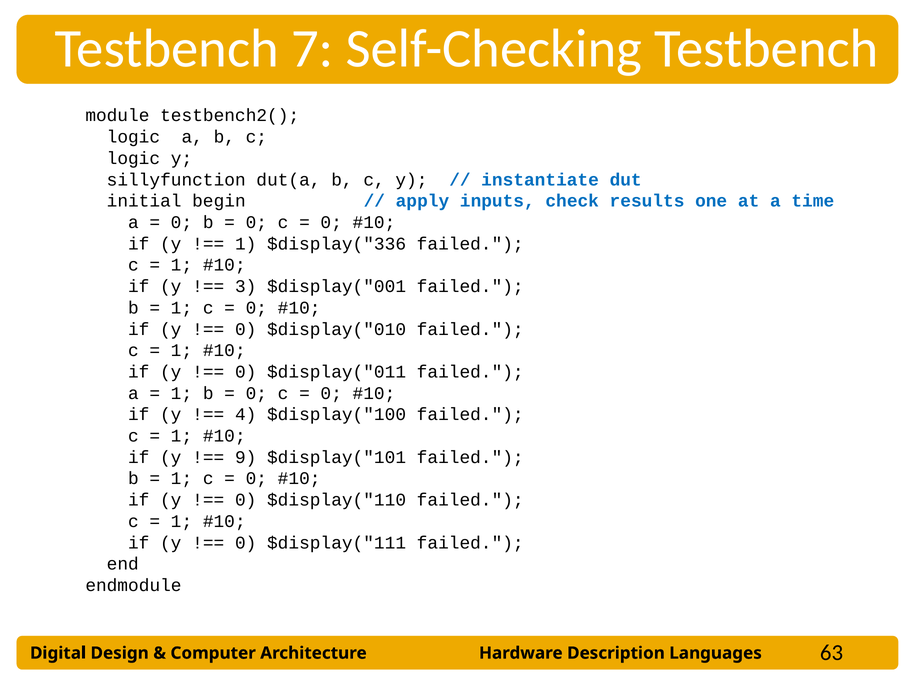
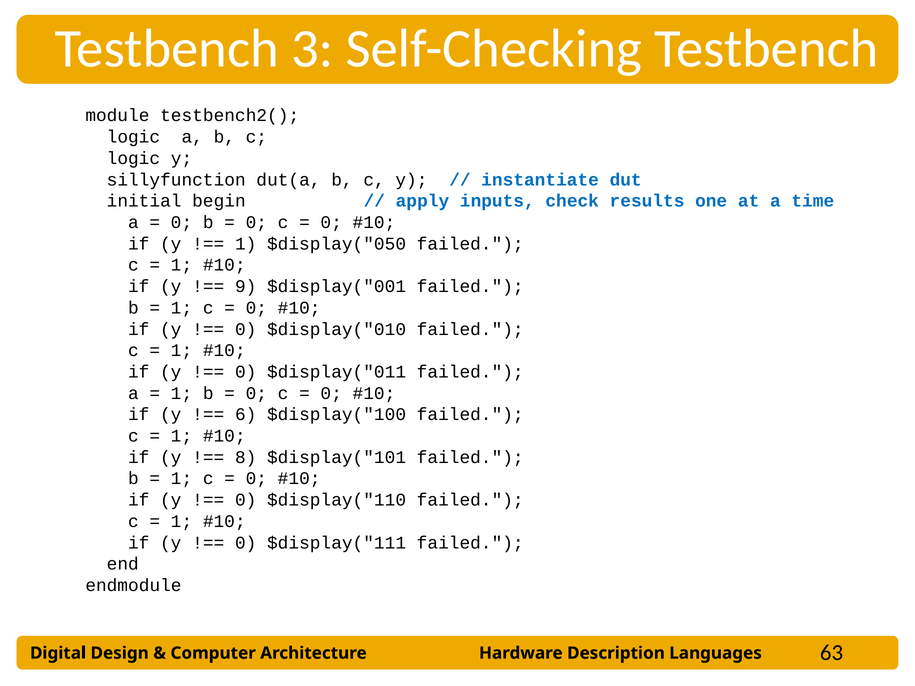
7: 7 -> 3
$display("336: $display("336 -> $display("050
3: 3 -> 9
4: 4 -> 6
9: 9 -> 8
